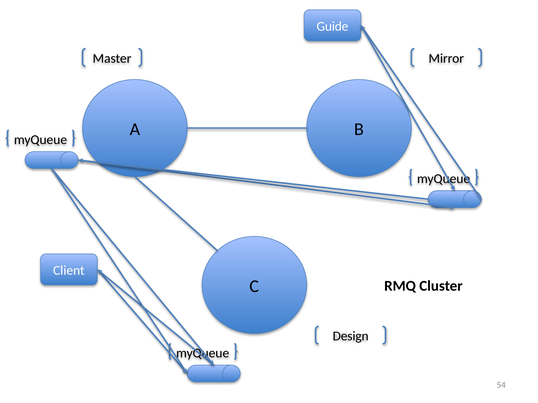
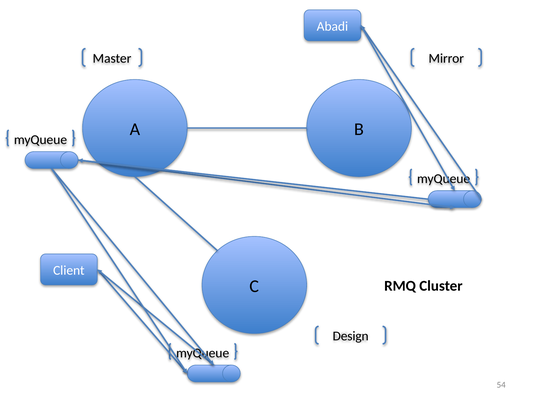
Guide: Guide -> Abadi
